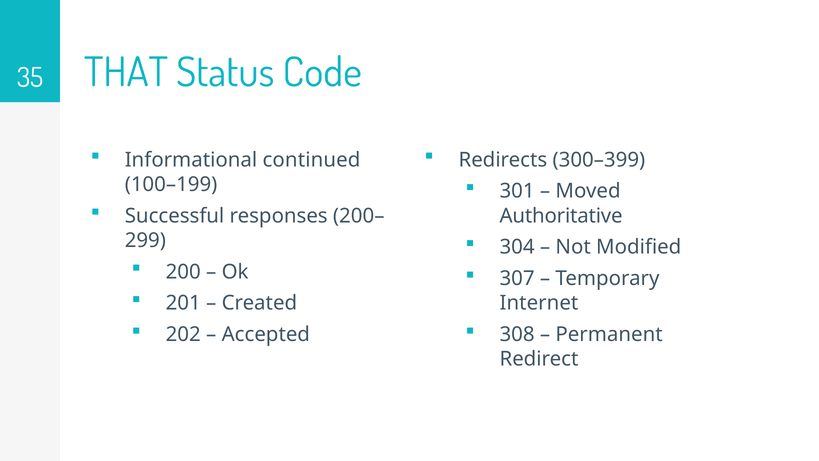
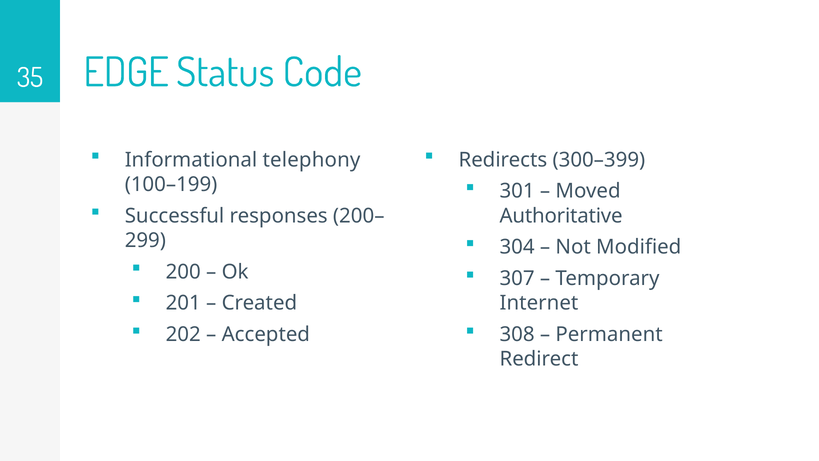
THAT: THAT -> EDGE
continued: continued -> telephony
